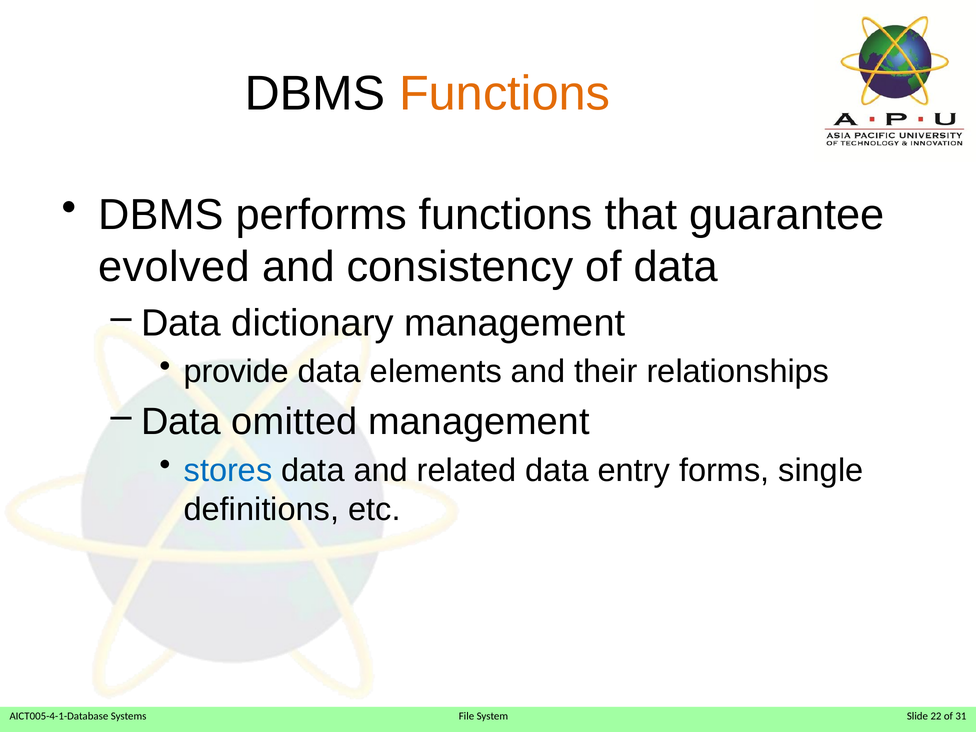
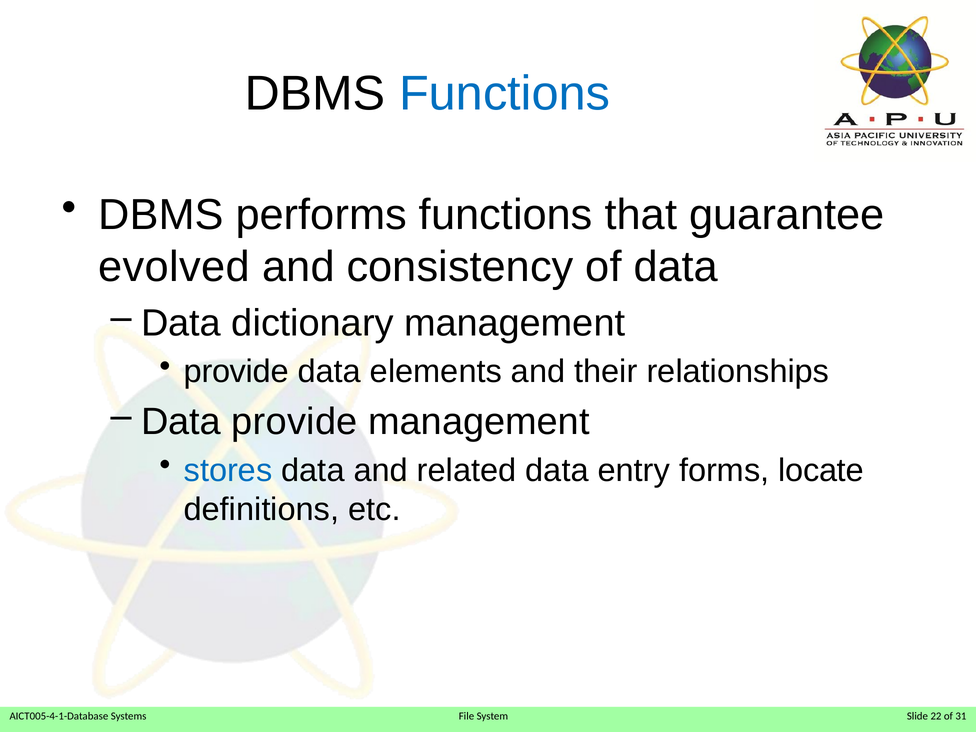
Functions at (505, 94) colour: orange -> blue
Data omitted: omitted -> provide
single: single -> locate
